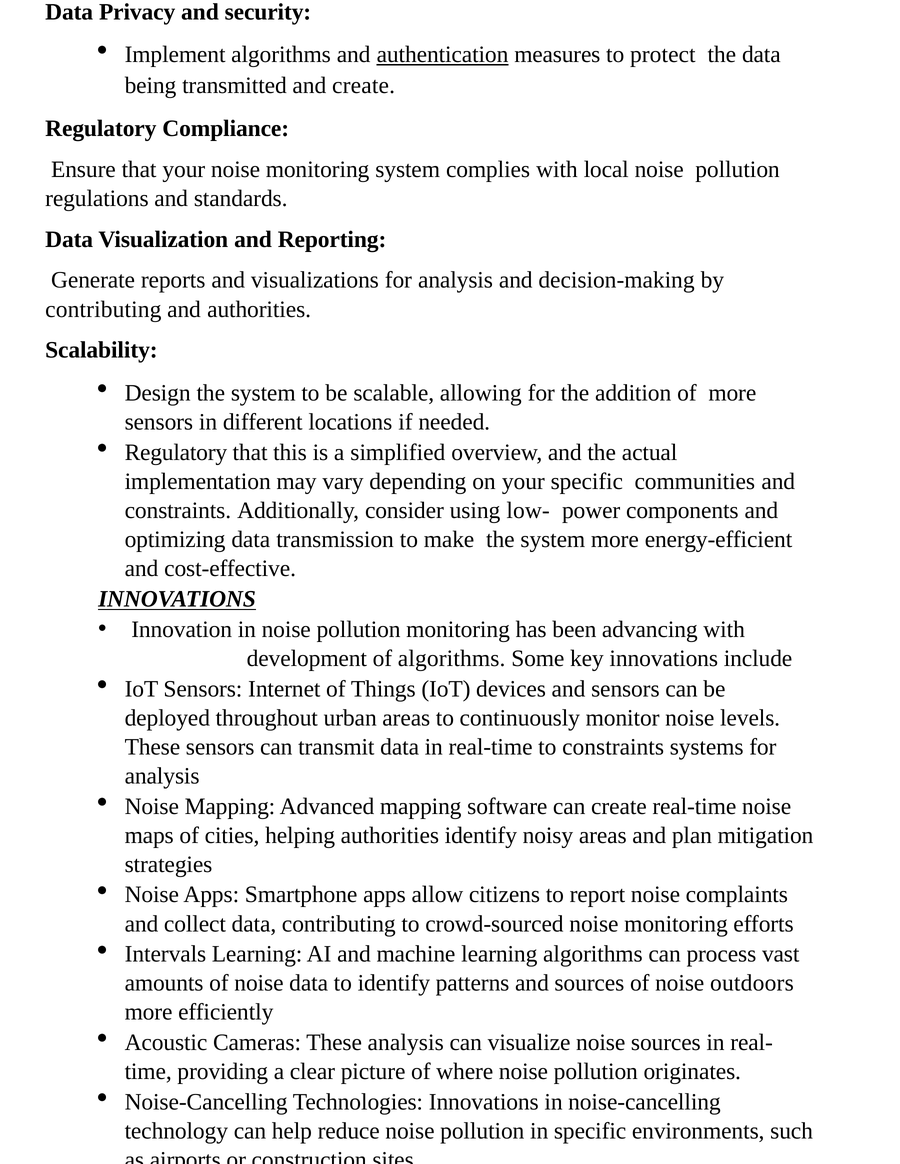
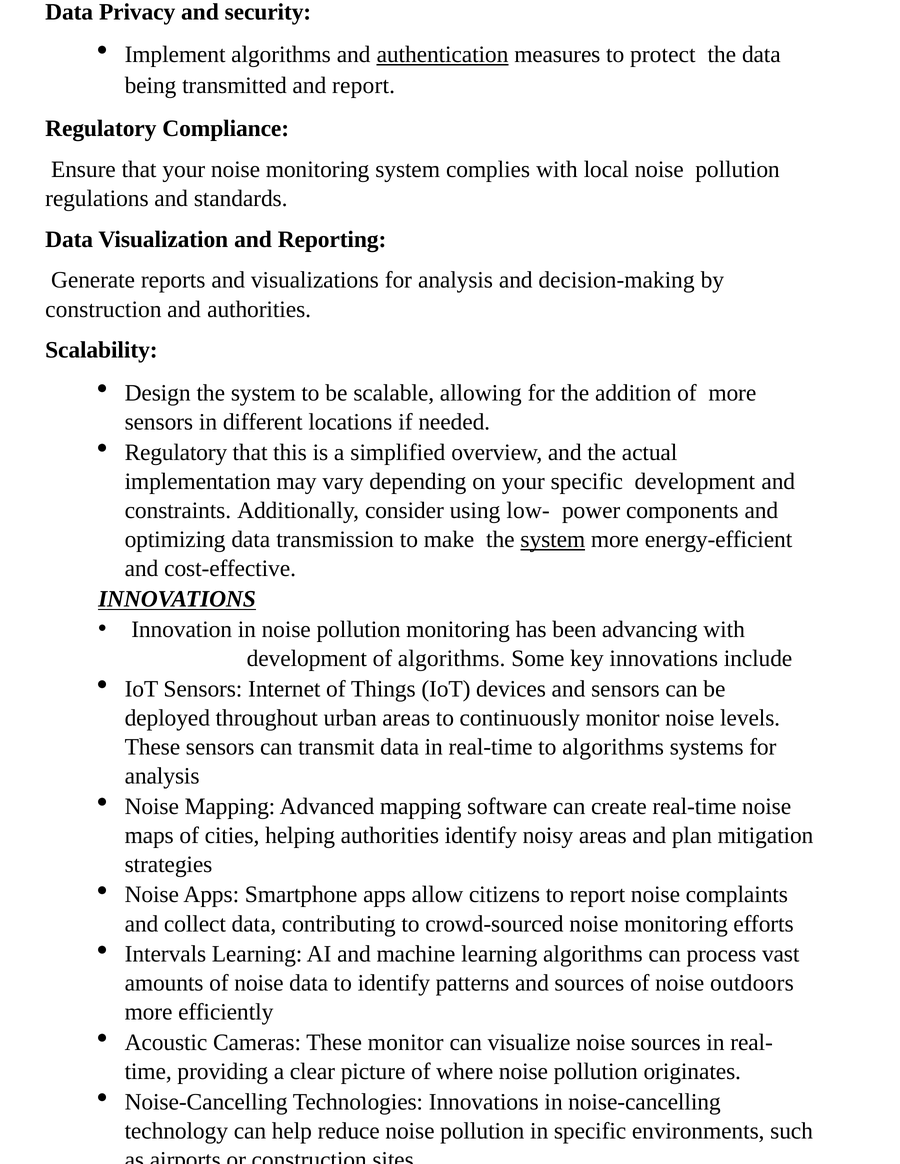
and create: create -> report
contributing at (103, 310): contributing -> construction
specific communities: communities -> development
system at (553, 540) underline: none -> present
to constraints: constraints -> algorithms
These analysis: analysis -> monitor
